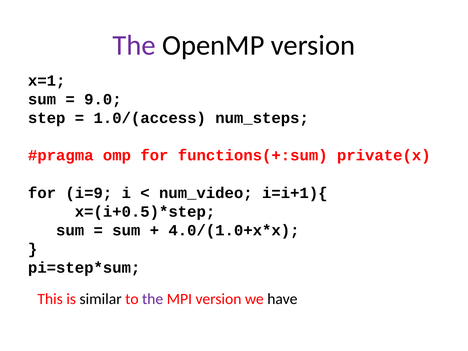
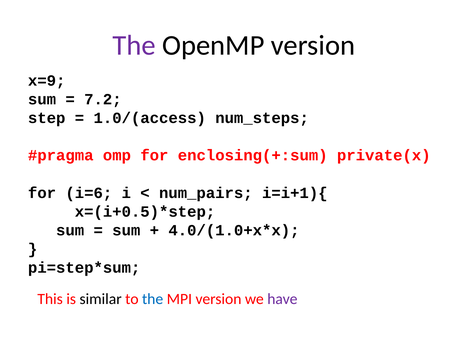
x=1: x=1 -> x=9
9.0: 9.0 -> 7.2
functions(+:sum: functions(+:sum -> enclosing(+:sum
i=9: i=9 -> i=6
num_video: num_video -> num_pairs
the at (153, 299) colour: purple -> blue
have colour: black -> purple
